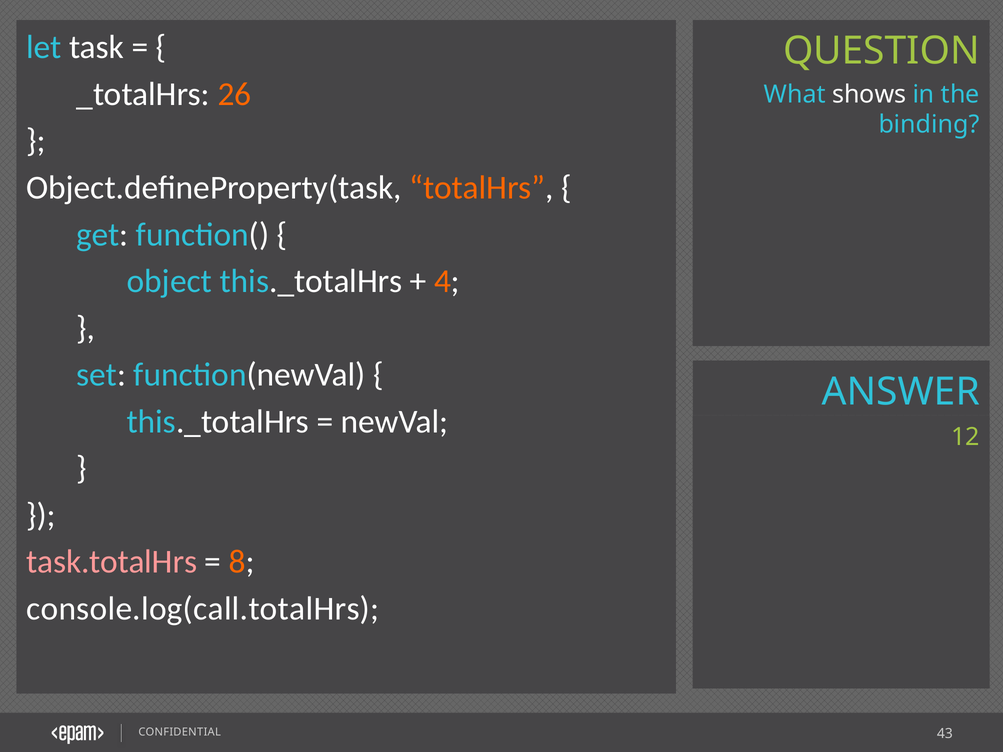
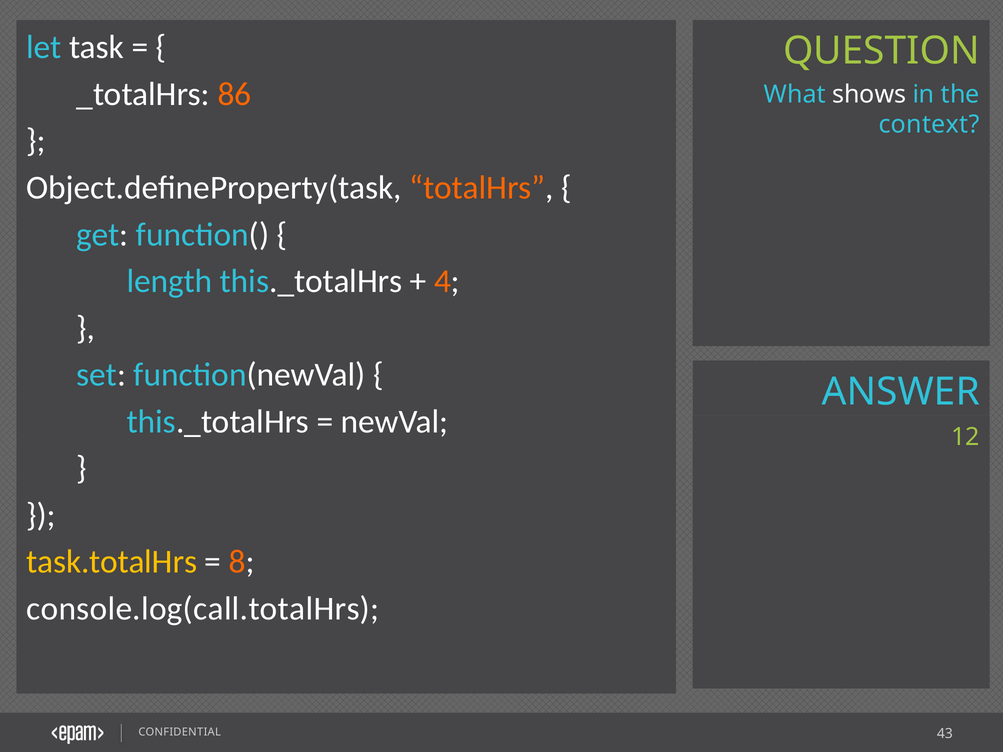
26: 26 -> 86
binding: binding -> context
object: object -> length
task.totalHrs colour: pink -> yellow
